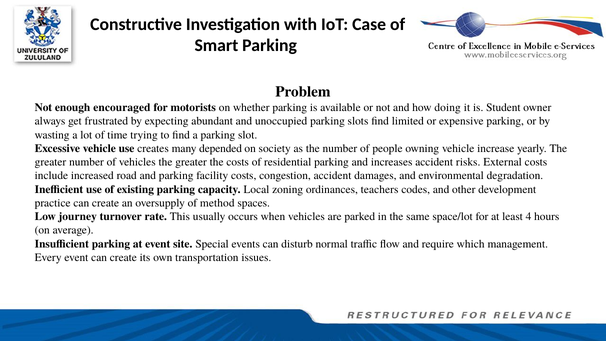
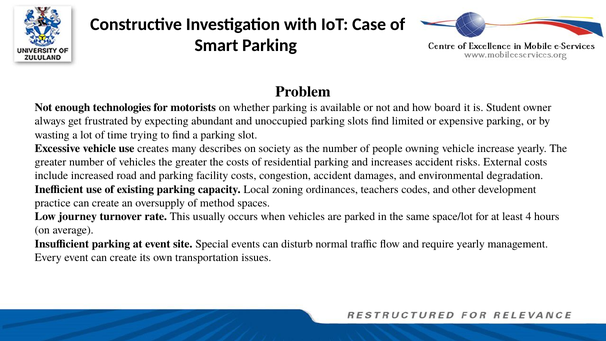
encouraged: encouraged -> technologies
doing: doing -> board
depended: depended -> describes
require which: which -> yearly
